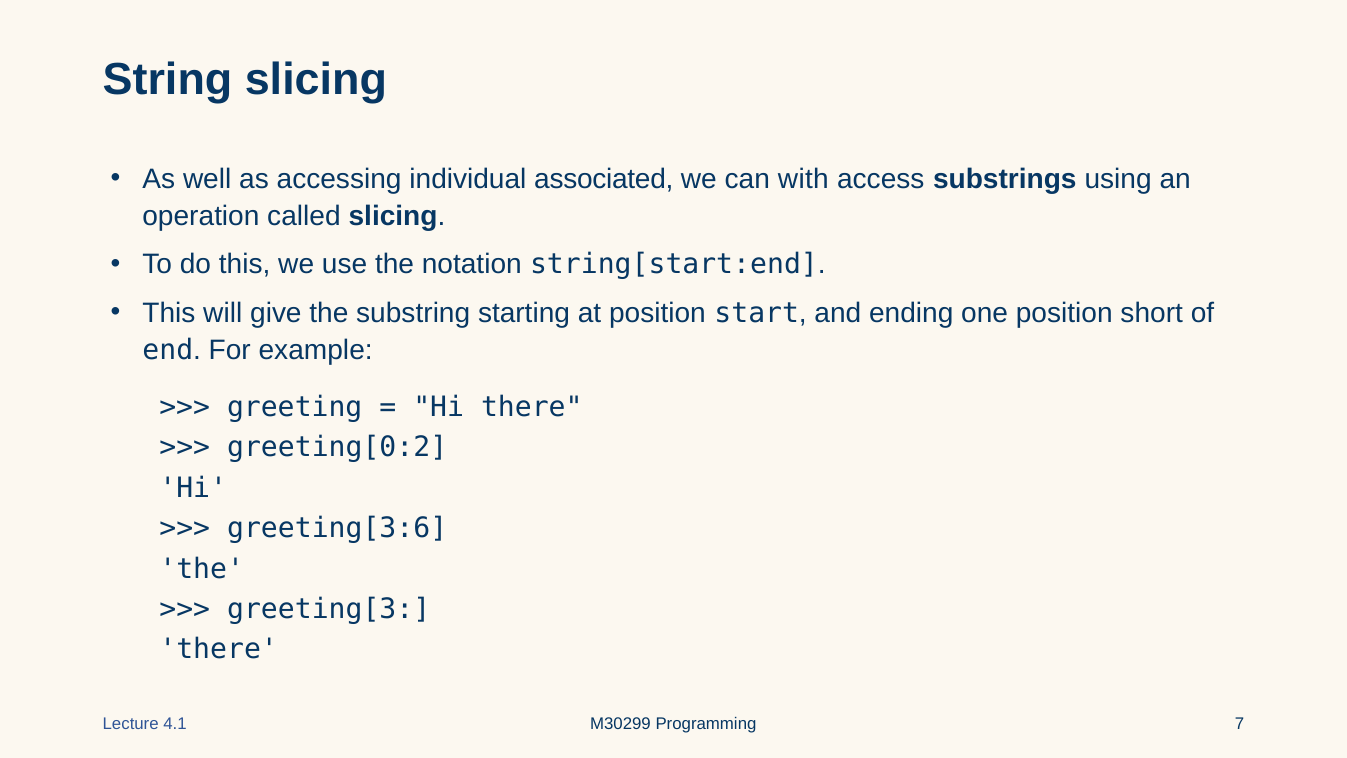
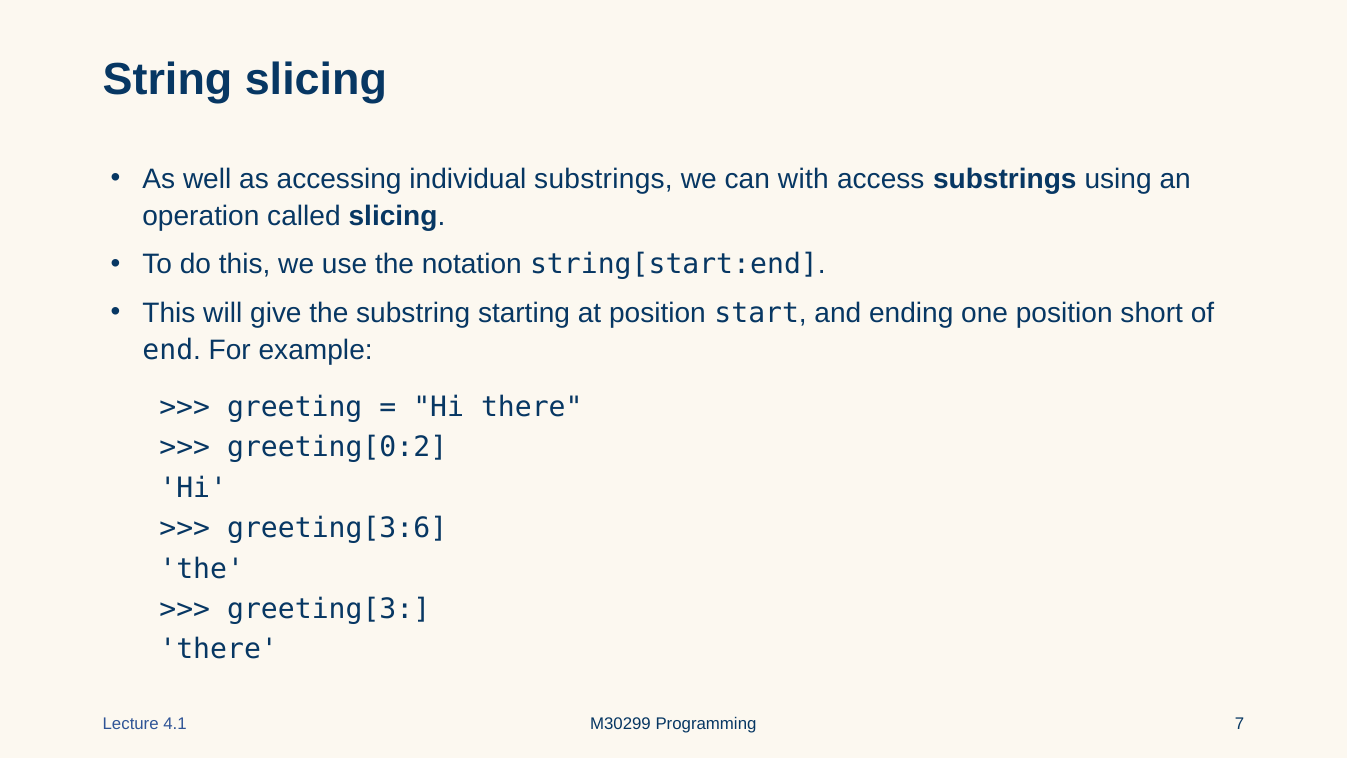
individual associated: associated -> substrings
